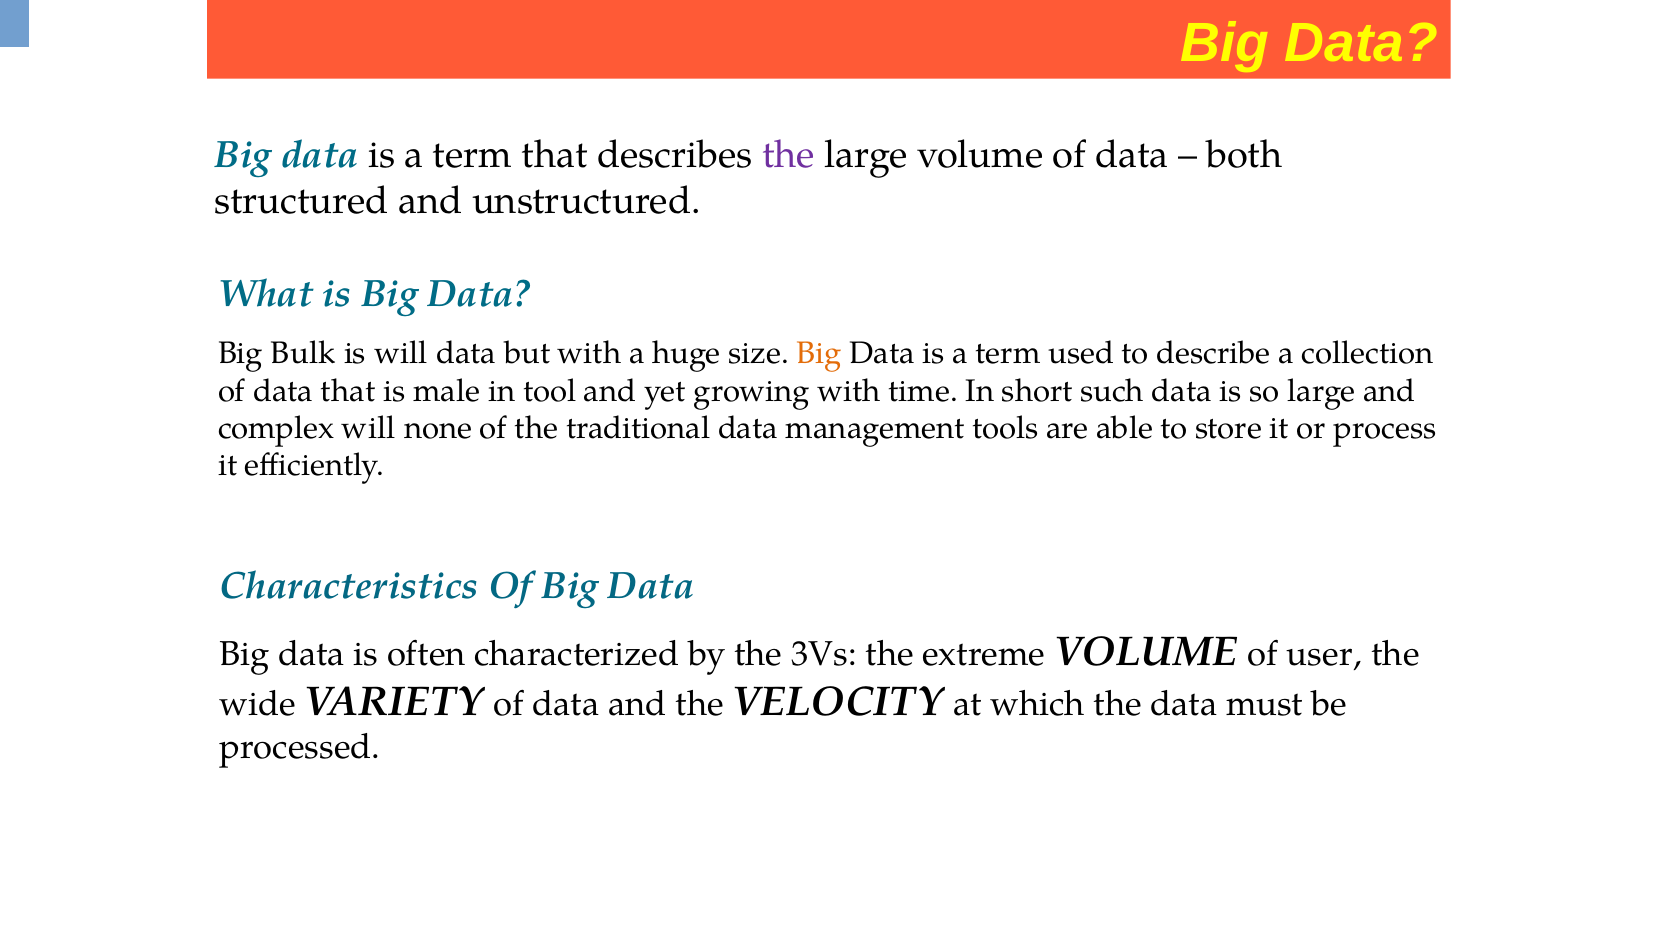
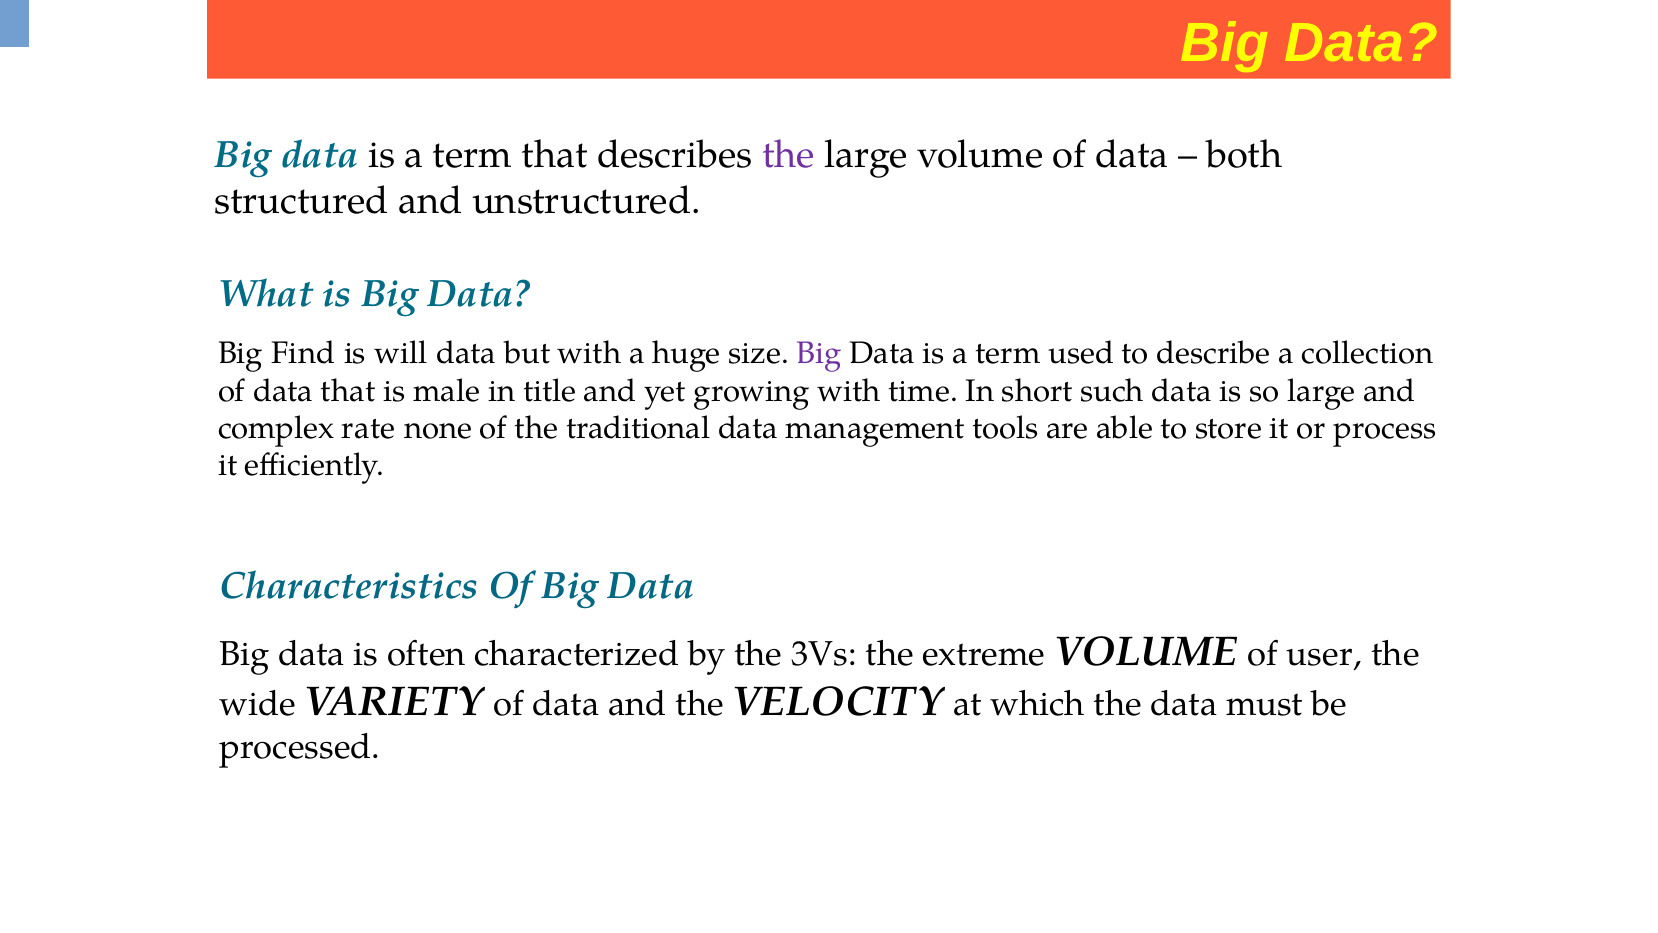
Bulk: Bulk -> Find
Big at (819, 354) colour: orange -> purple
tool: tool -> title
complex will: will -> rate
